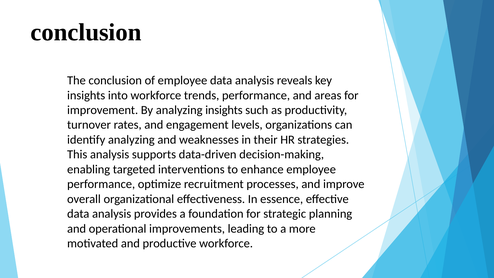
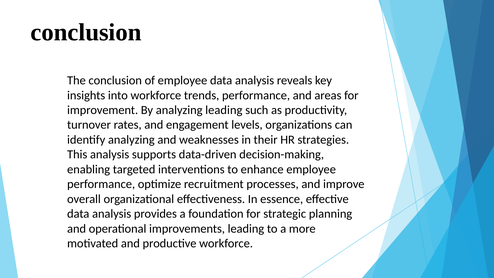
analyzing insights: insights -> leading
